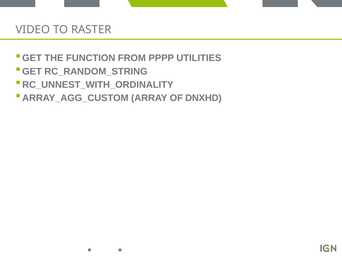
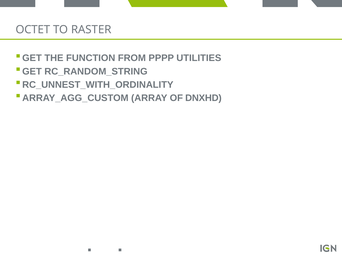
VIDEO: VIDEO -> OCTET
